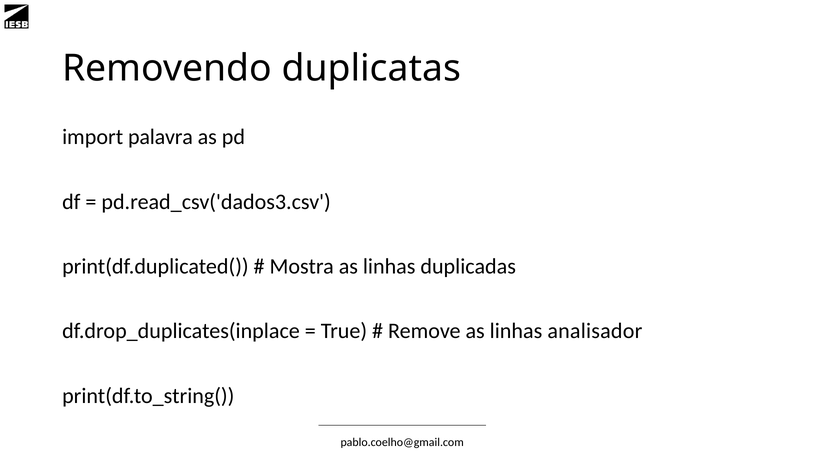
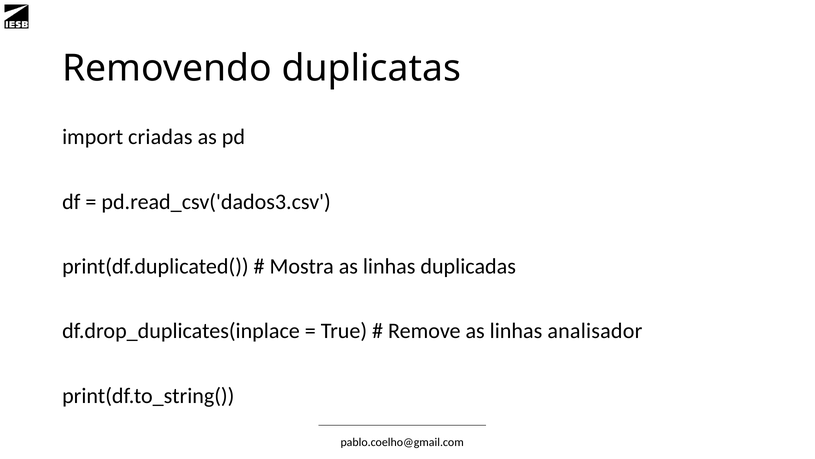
palavra: palavra -> criadas
